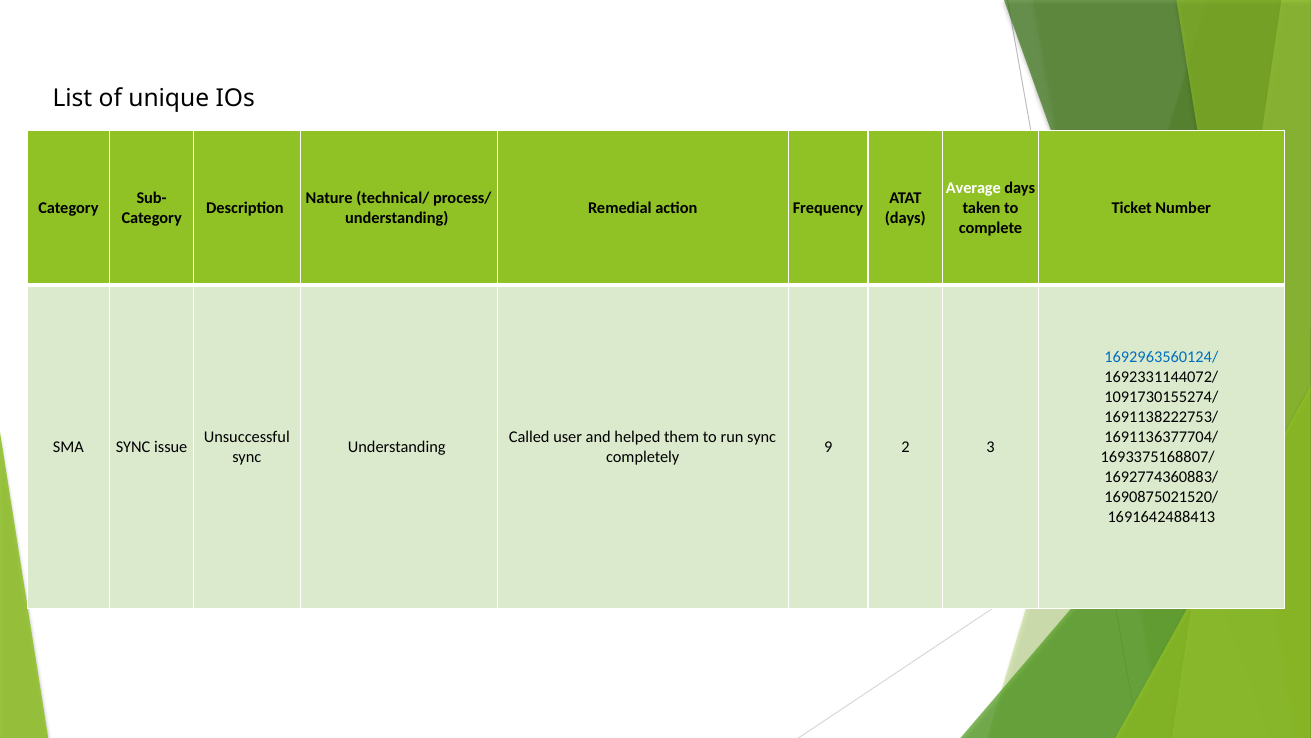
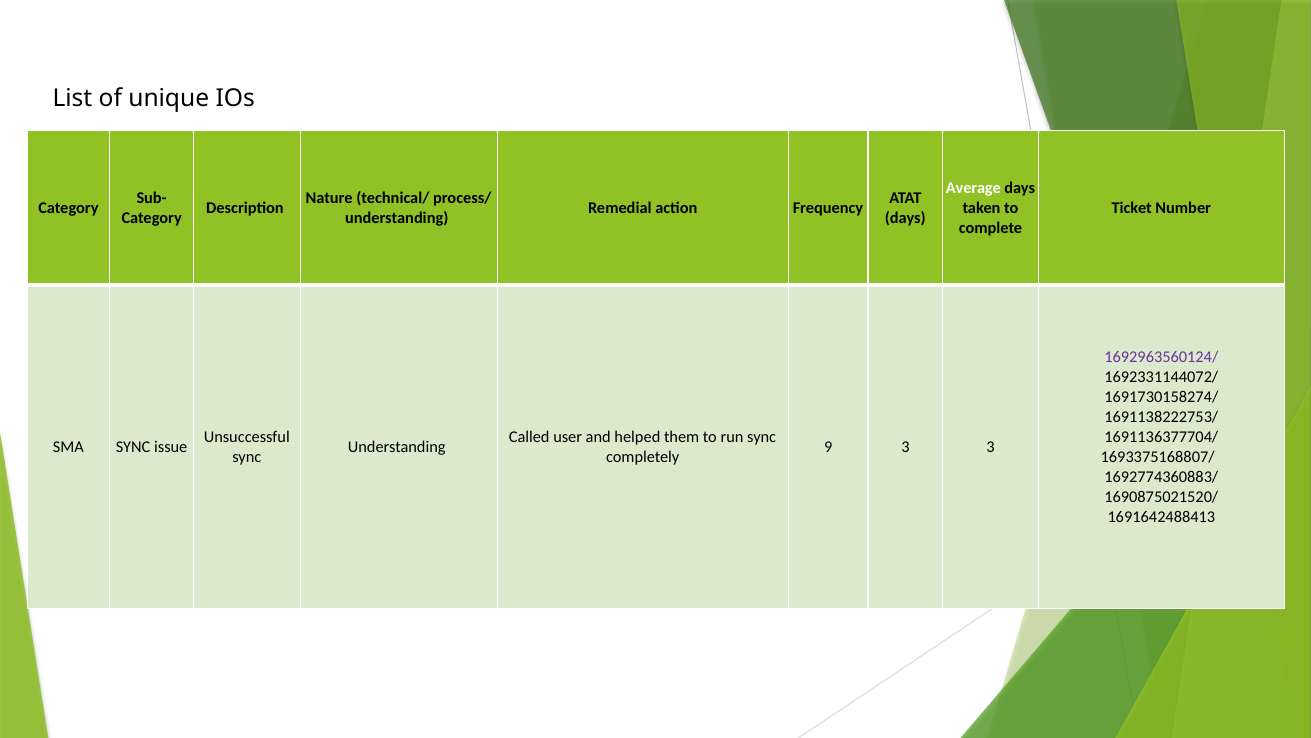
1692963560124/ colour: blue -> purple
1091730155274/: 1091730155274/ -> 1691730158274/
9 2: 2 -> 3
